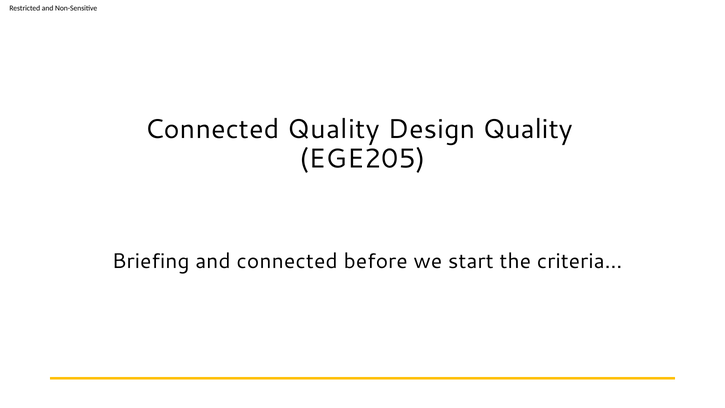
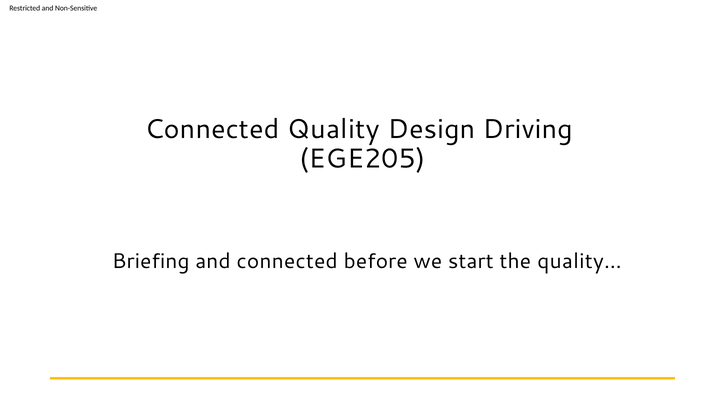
Design Quality: Quality -> Driving
criteria…: criteria… -> quality…
